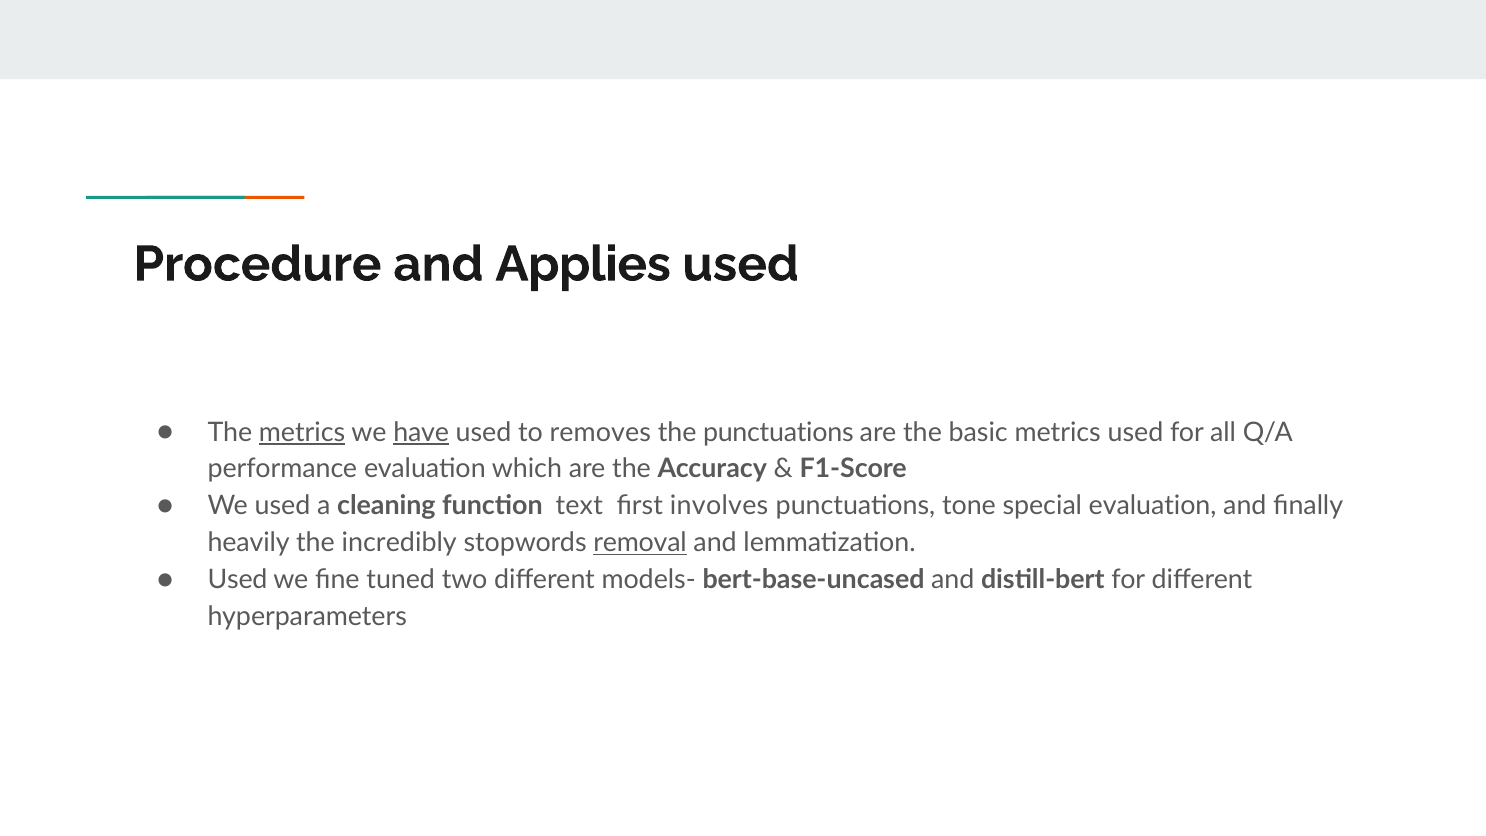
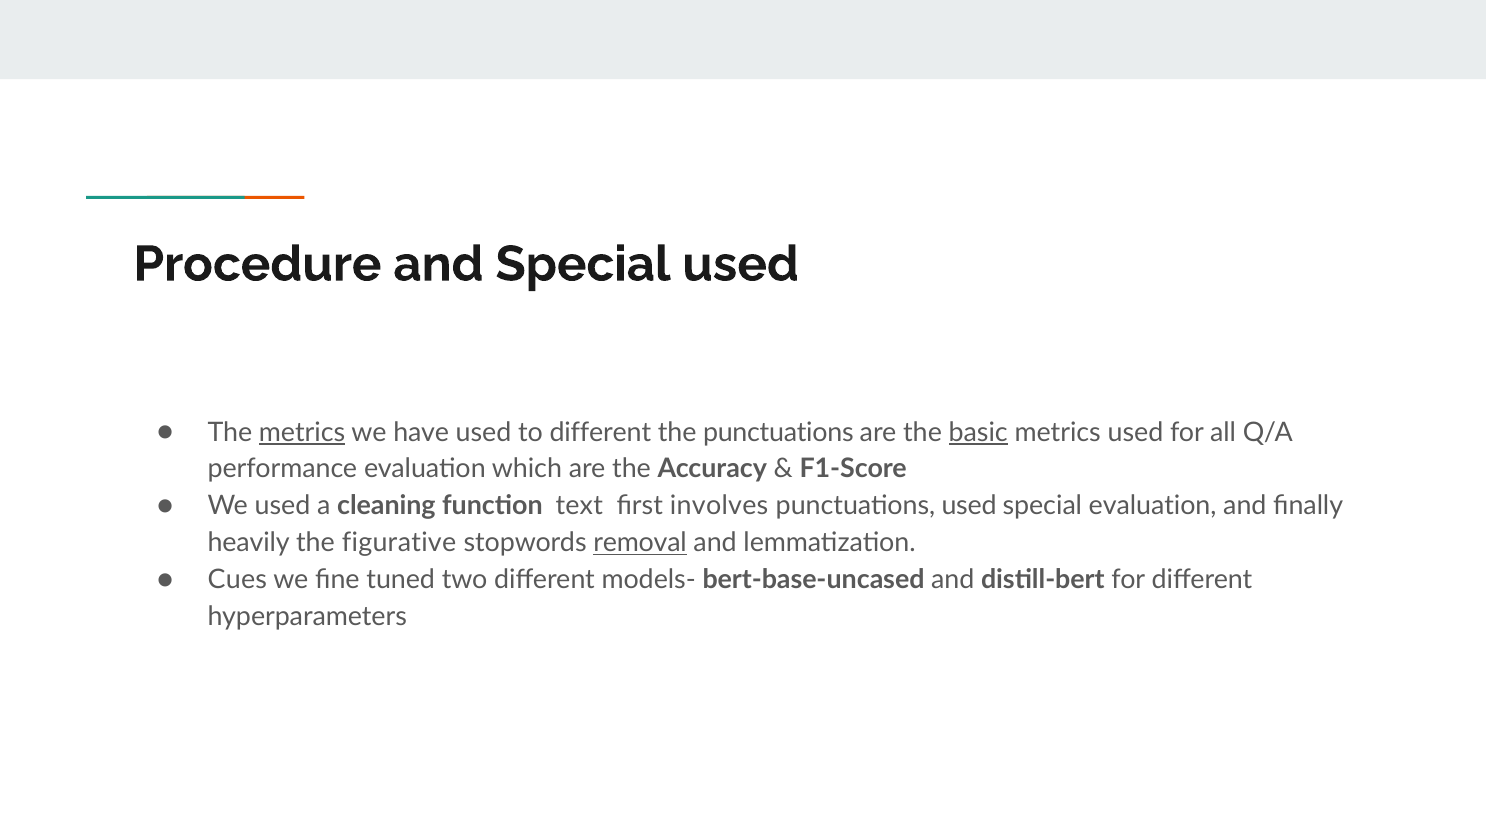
and Applies: Applies -> Special
have underline: present -> none
to removes: removes -> different
basic underline: none -> present
punctuations tone: tone -> used
incredibly: incredibly -> figurative
Used at (238, 580): Used -> Cues
